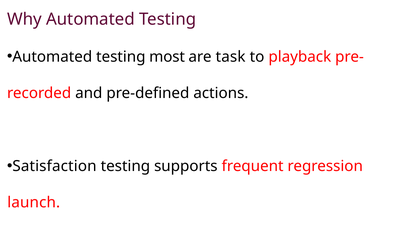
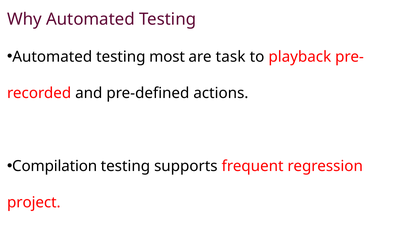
Satisfaction: Satisfaction -> Compilation
launch: launch -> project
